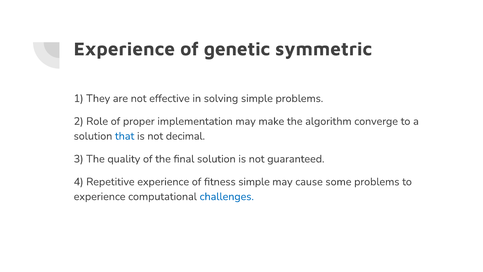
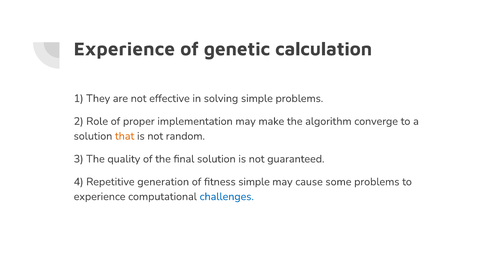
symmetric: symmetric -> calculation
that colour: blue -> orange
decimal: decimal -> random
Repetitive experience: experience -> generation
